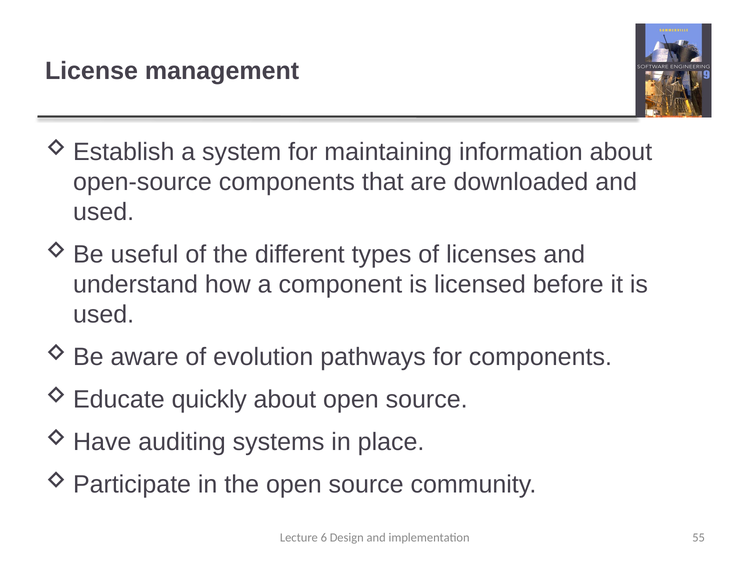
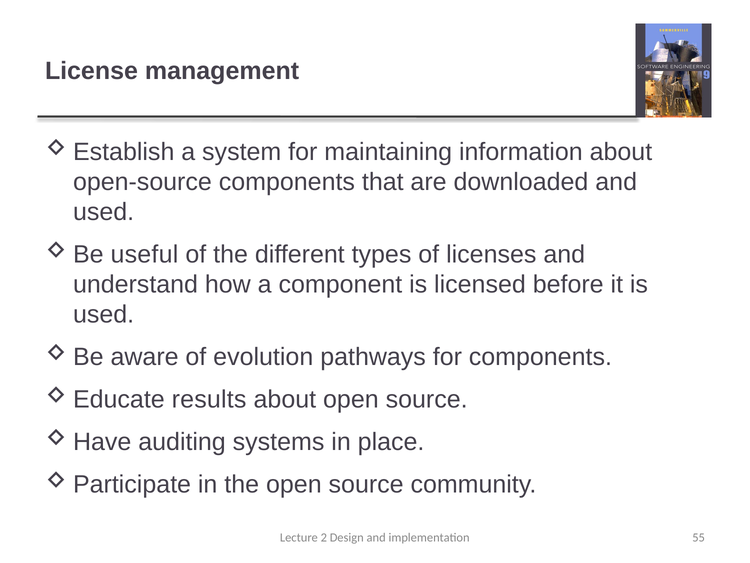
quickly: quickly -> results
6: 6 -> 2
